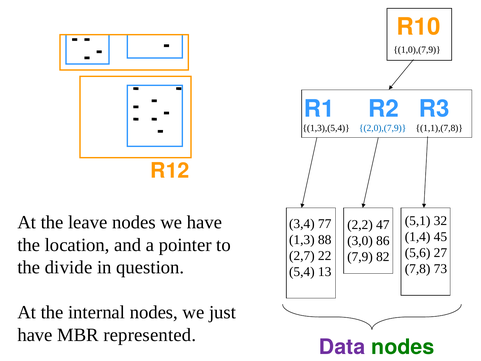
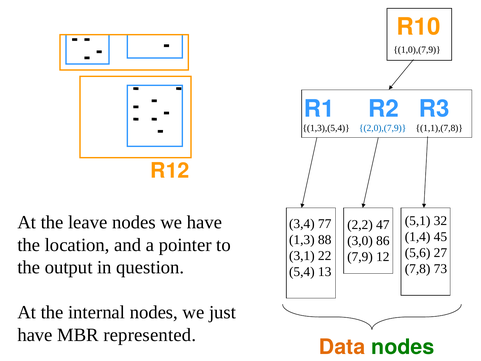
2,7: 2,7 -> 3,1
82: 82 -> 12
divide: divide -> output
Data colour: purple -> orange
